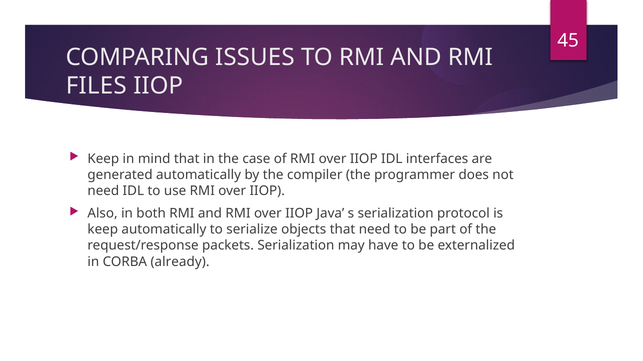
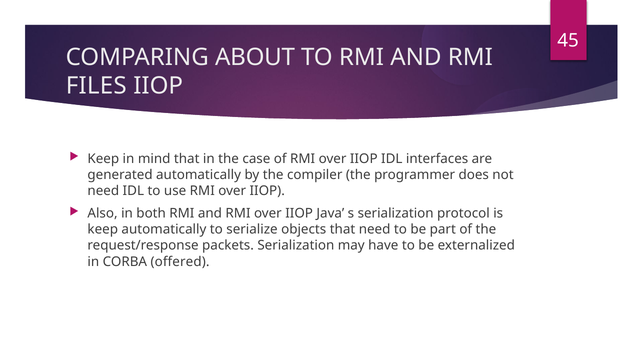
ISSUES: ISSUES -> ABOUT
already: already -> offered
